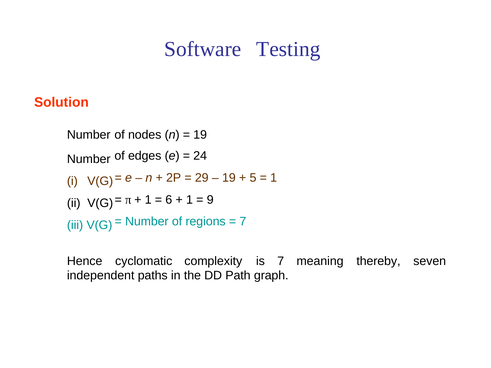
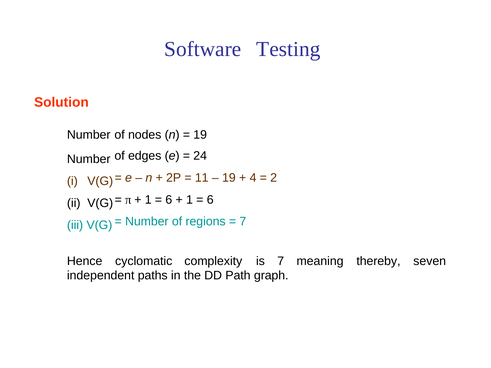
29: 29 -> 11
5: 5 -> 4
1 at (274, 178): 1 -> 2
9 at (210, 200): 9 -> 6
